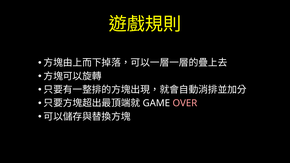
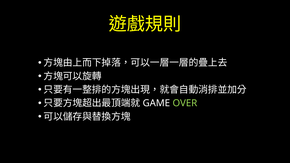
OVER colour: pink -> light green
